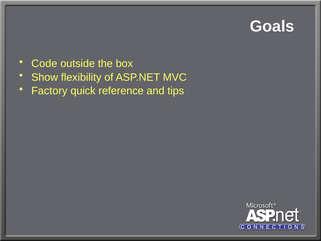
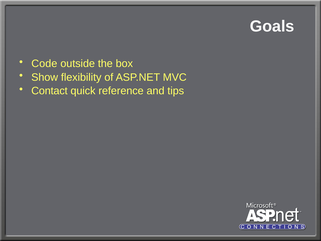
Factory: Factory -> Contact
